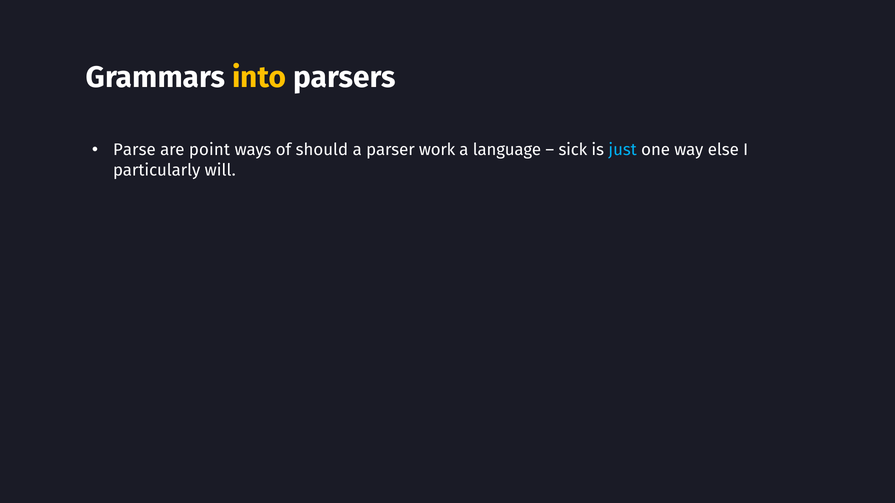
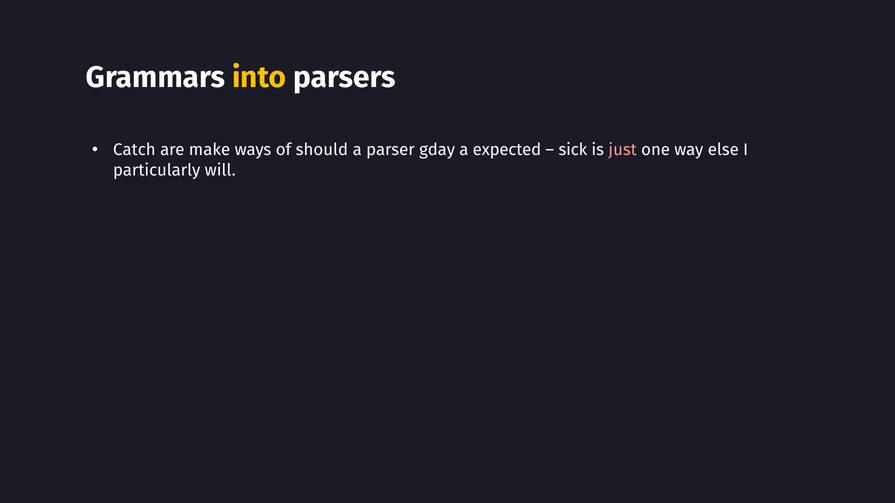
Parse: Parse -> Catch
point: point -> make
work: work -> gday
language: language -> expected
just colour: light blue -> pink
